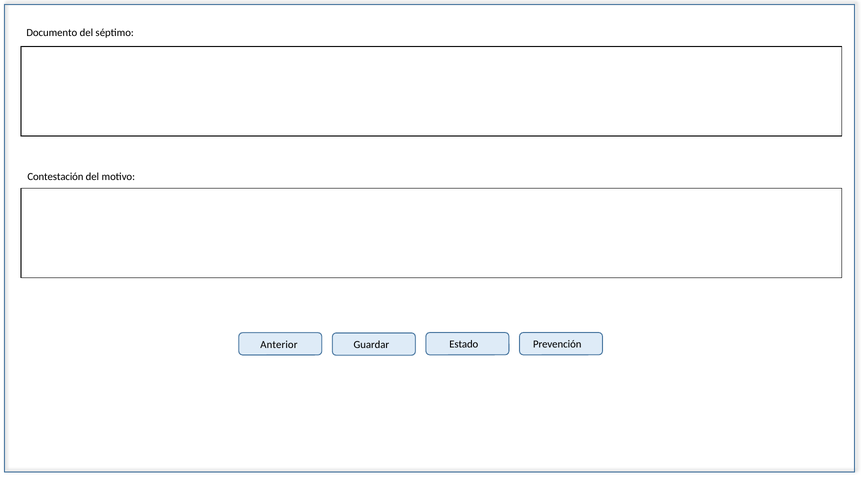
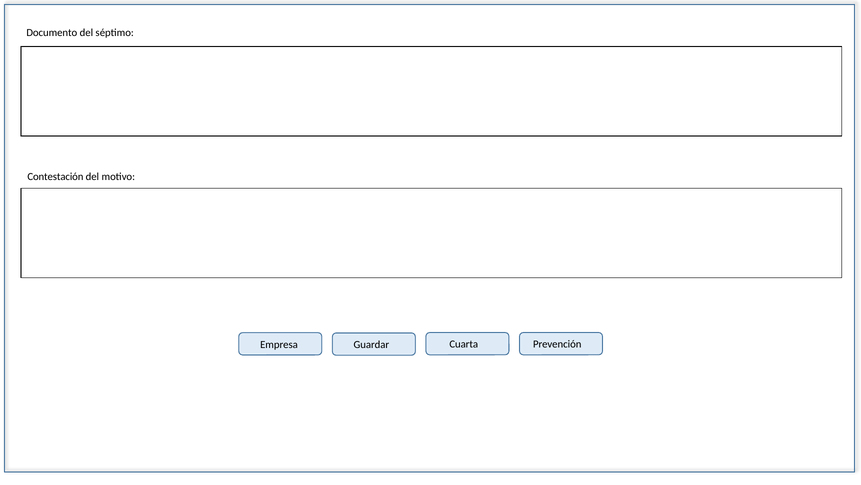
Anterior: Anterior -> Empresa
Estado: Estado -> Cuarta
